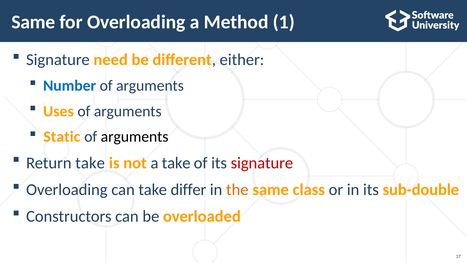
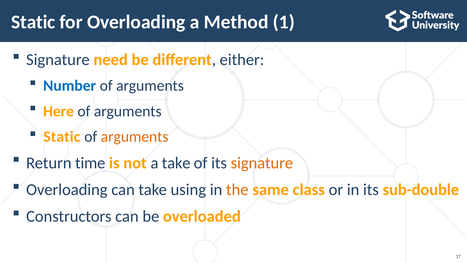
Same at (33, 22): Same -> Static
Uses: Uses -> Here
arguments at (135, 137) colour: black -> orange
Return take: take -> time
signature at (262, 163) colour: red -> orange
differ: differ -> using
